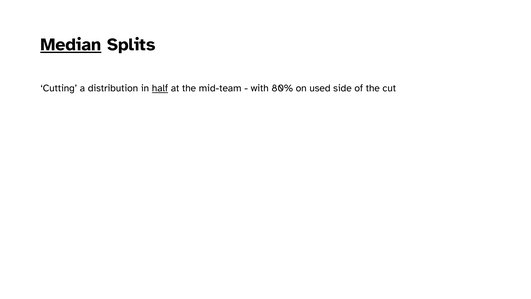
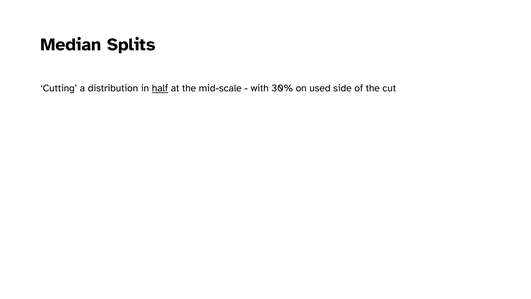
Median underline: present -> none
mid-team: mid-team -> mid-scale
80%: 80% -> 30%
